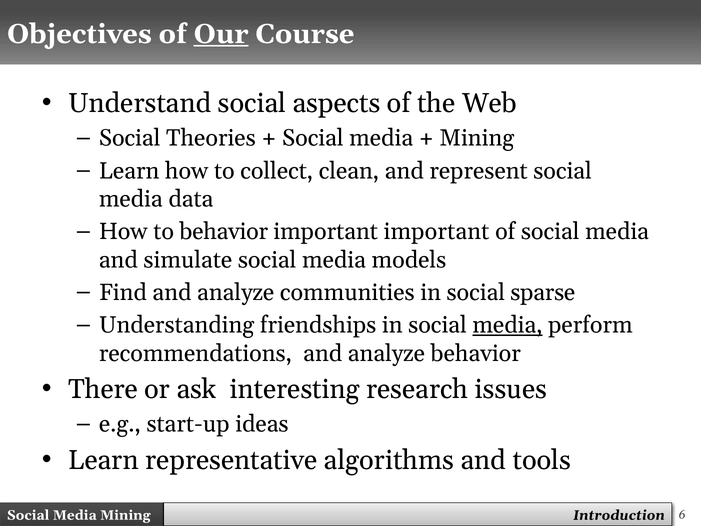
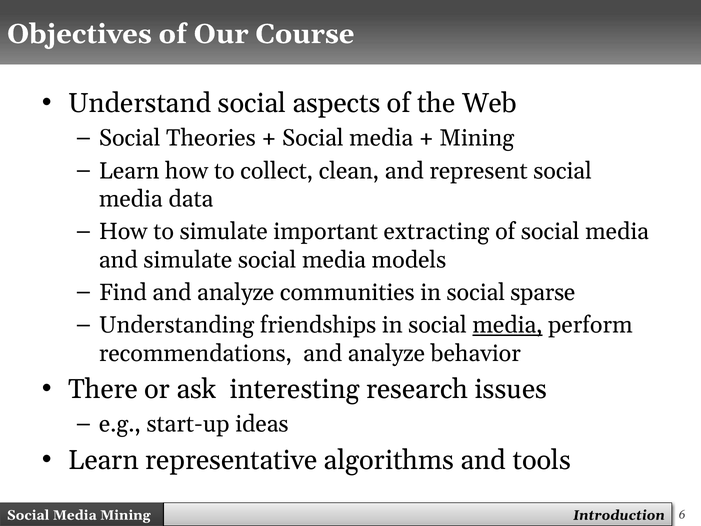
Our underline: present -> none
to behavior: behavior -> simulate
important important: important -> extracting
